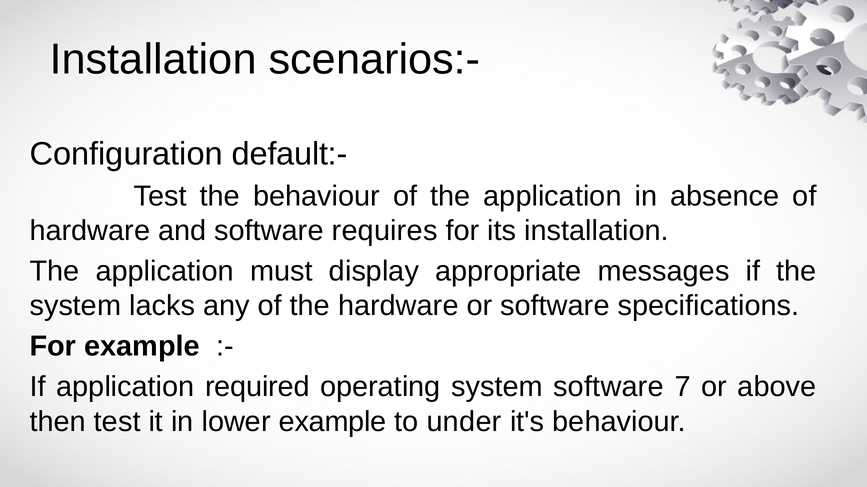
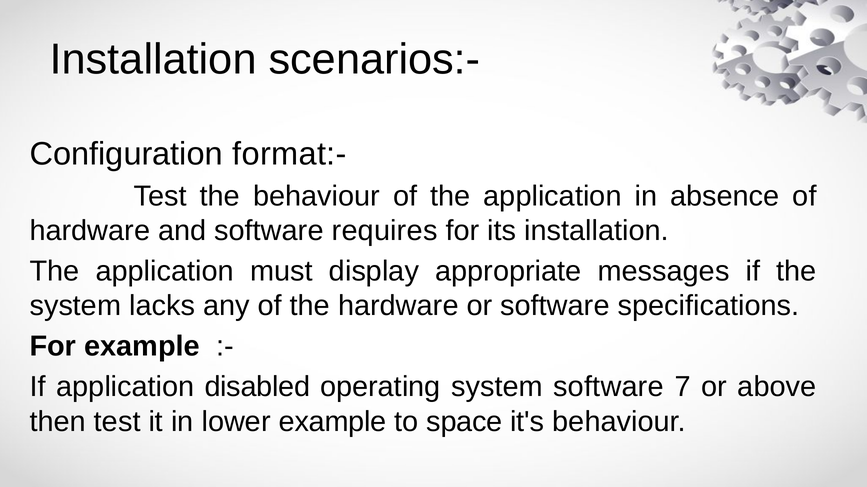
default:-: default:- -> format:-
required: required -> disabled
under: under -> space
